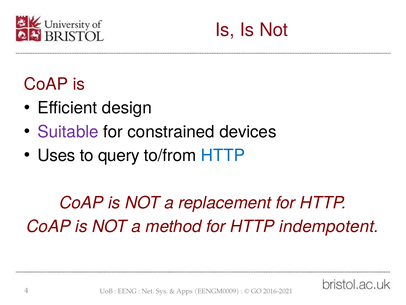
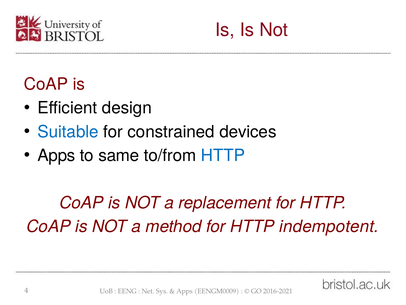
Suitable colour: purple -> blue
Uses at (56, 155): Uses -> Apps
query: query -> same
